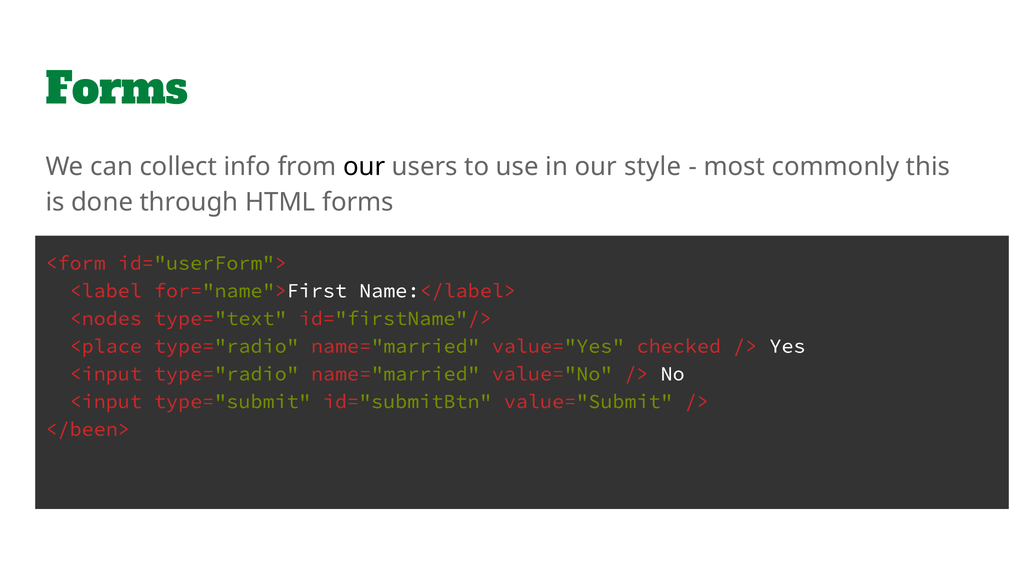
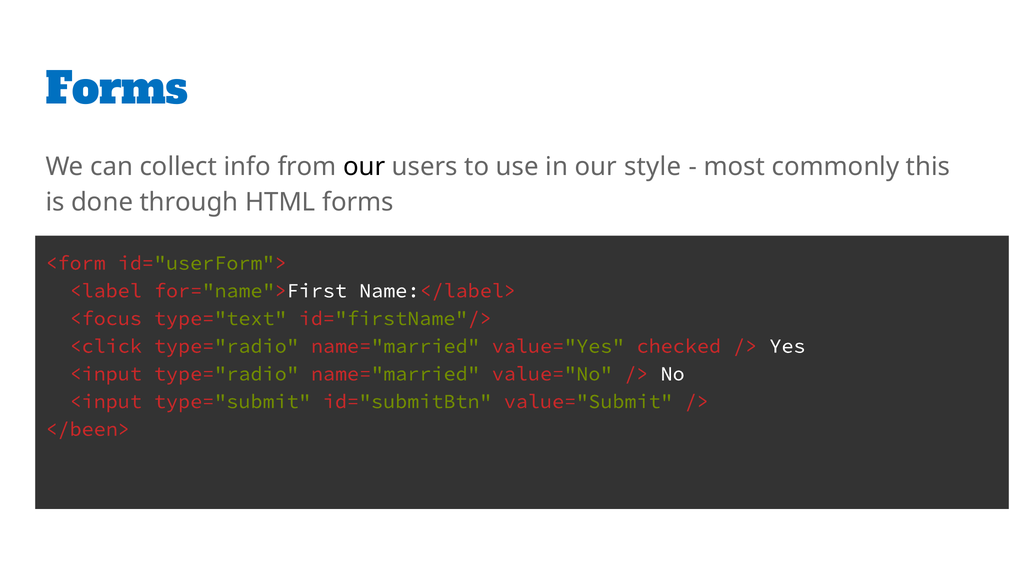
Forms at (117, 89) colour: green -> blue
<nodes: <nodes -> <focus
<place: <place -> <click
